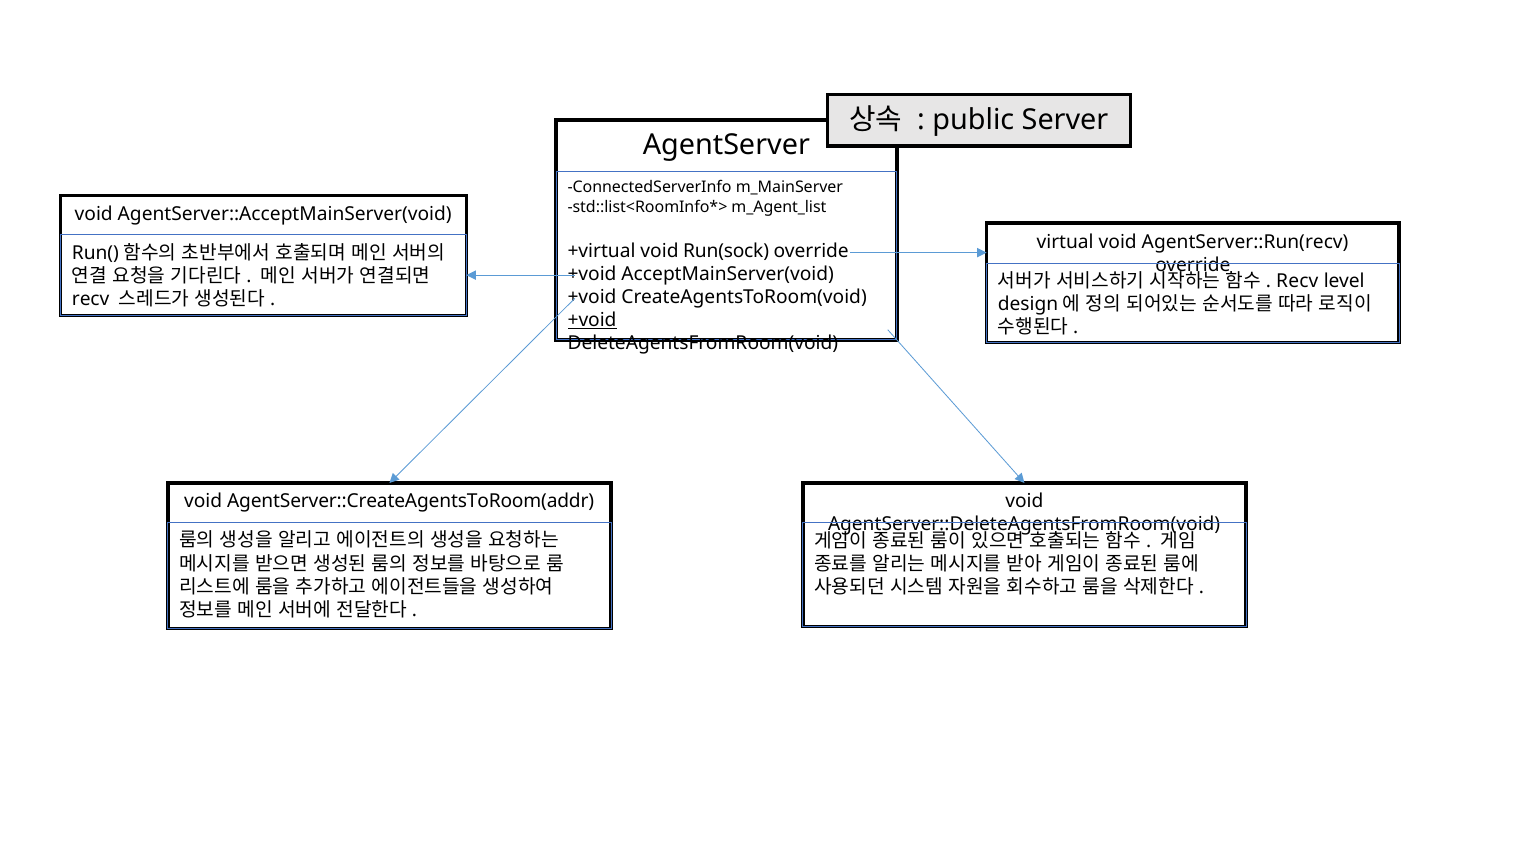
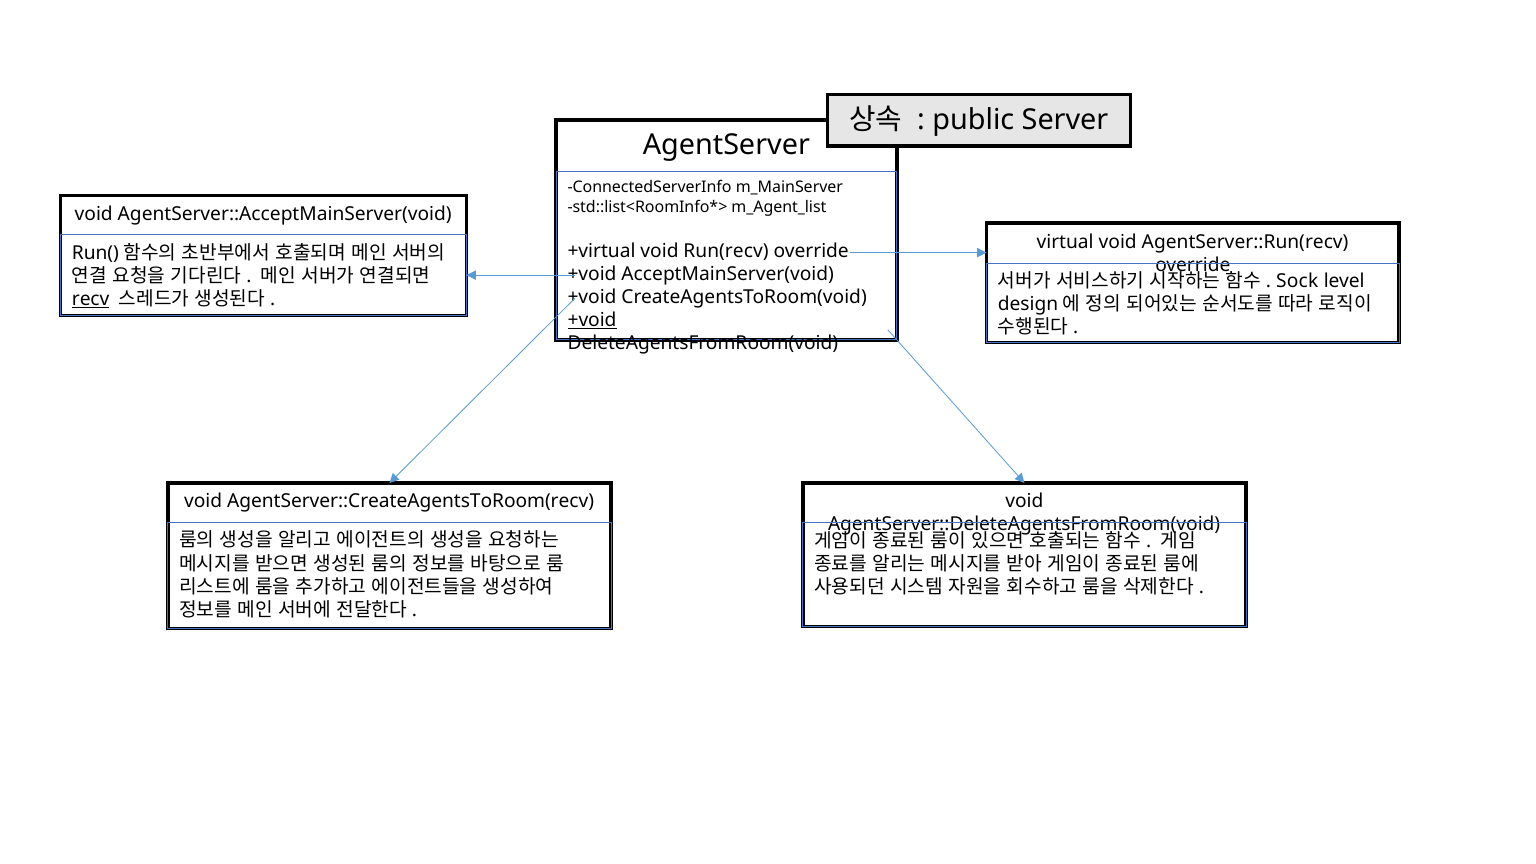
Run(sock: Run(sock -> Run(recv
Recv at (1297, 282): Recv -> Sock
recv at (91, 299) underline: none -> present
AgentServer::CreateAgentsToRoom(addr: AgentServer::CreateAgentsToRoom(addr -> AgentServer::CreateAgentsToRoom(recv
